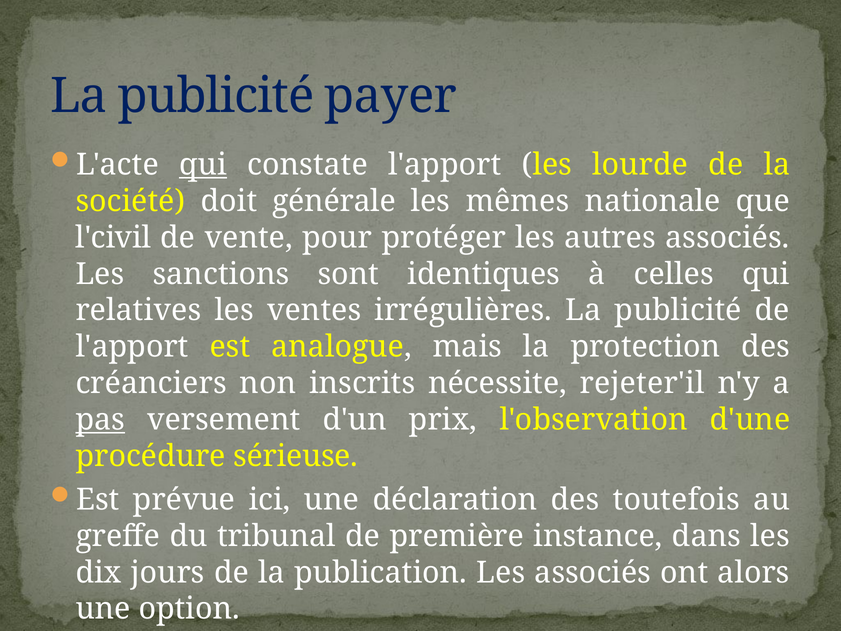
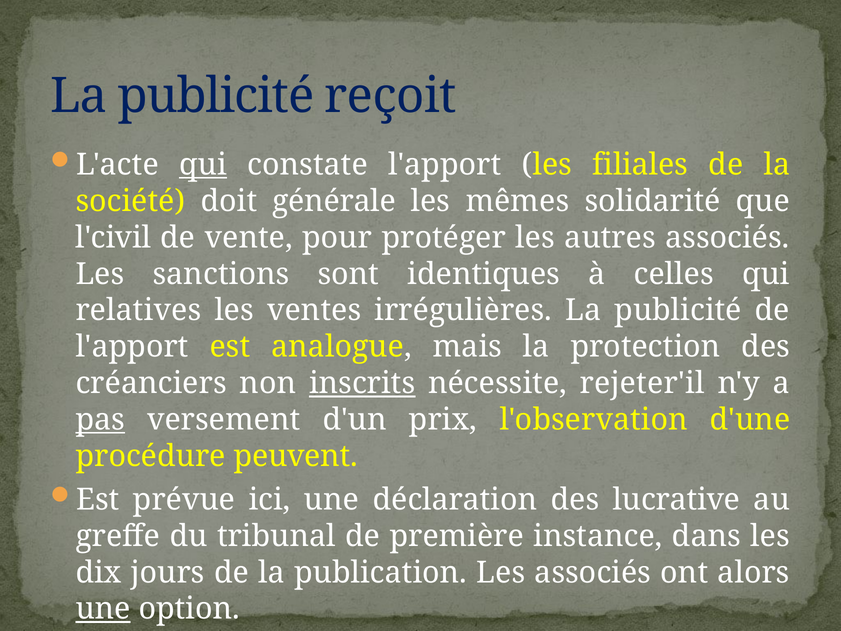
payer: payer -> reçoit
lourde: lourde -> filiales
nationale: nationale -> solidarité
inscrits underline: none -> present
sérieuse: sérieuse -> peuvent
toutefois: toutefois -> lucrative
une at (103, 609) underline: none -> present
